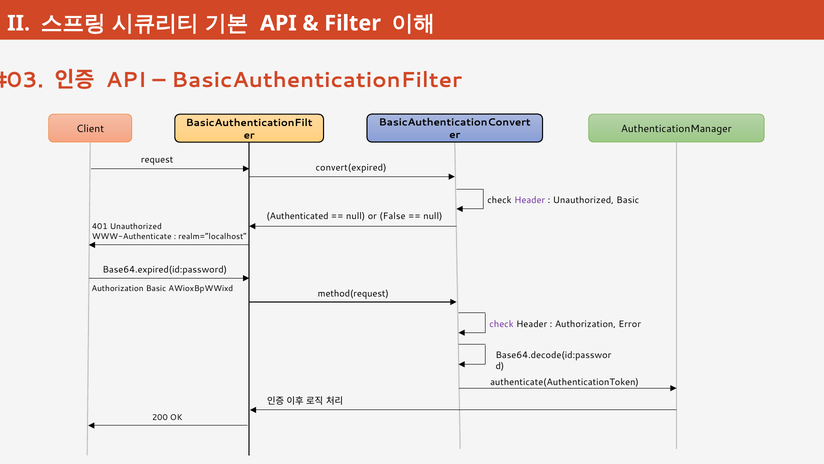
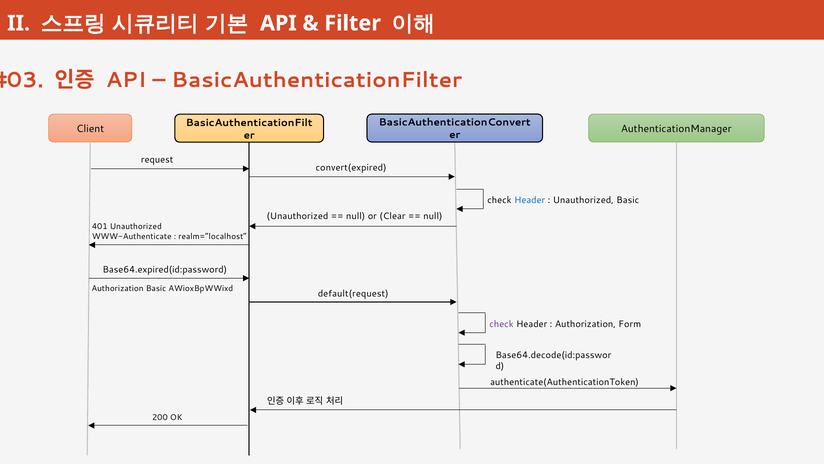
Header at (530, 200) colour: purple -> blue
Authenticated at (298, 216): Authenticated -> Unauthorized
False: False -> Clear
method(request: method(request -> default(request
Error: Error -> Form
